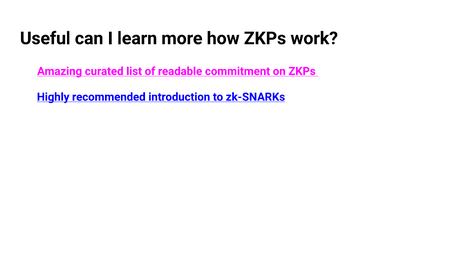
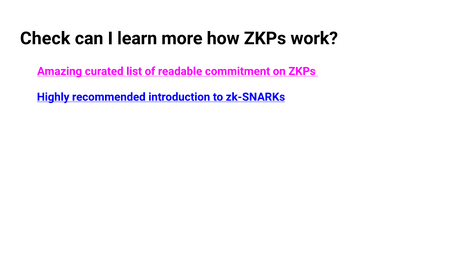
Useful: Useful -> Check
